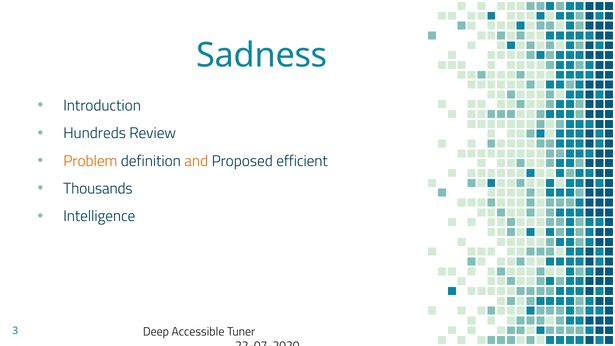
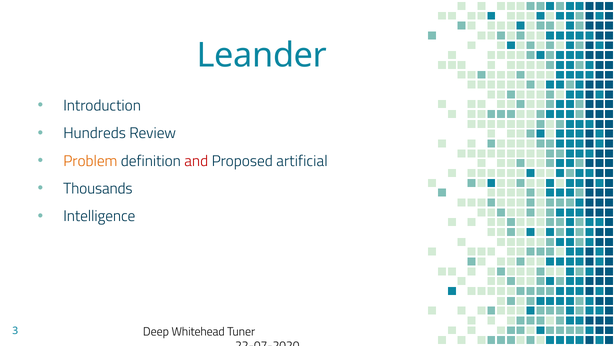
Sadness: Sadness -> Leander
and colour: orange -> red
efficient: efficient -> artificial
Accessible: Accessible -> Whitehead
